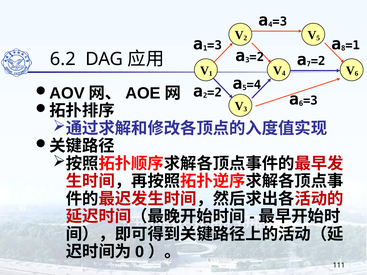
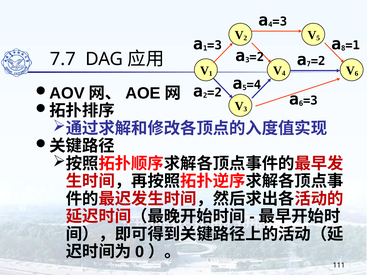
6.2: 6.2 -> 7.7
